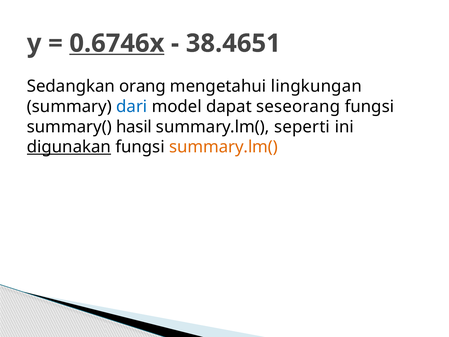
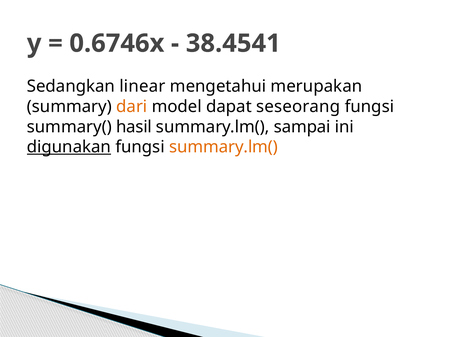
0.6746x underline: present -> none
38.4651: 38.4651 -> 38.4541
orang: orang -> linear
lingkungan: lingkungan -> merupakan
dari colour: blue -> orange
seperti: seperti -> sampai
